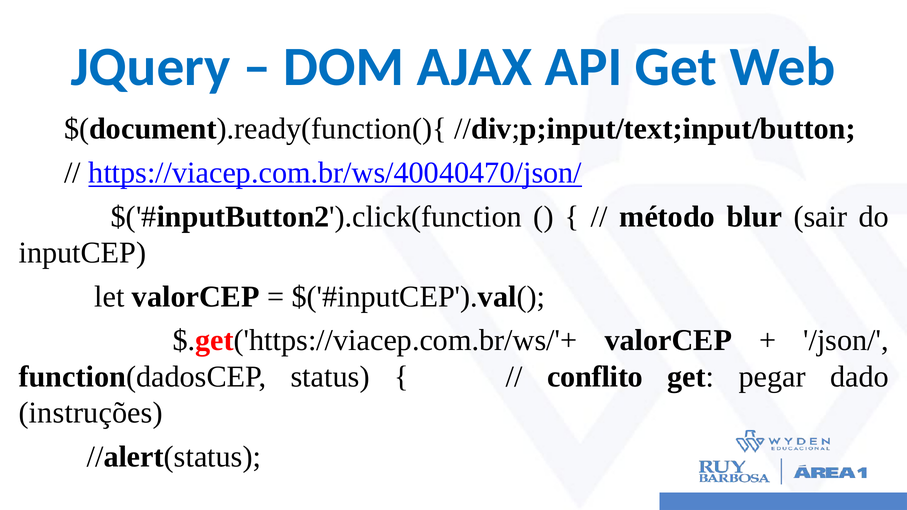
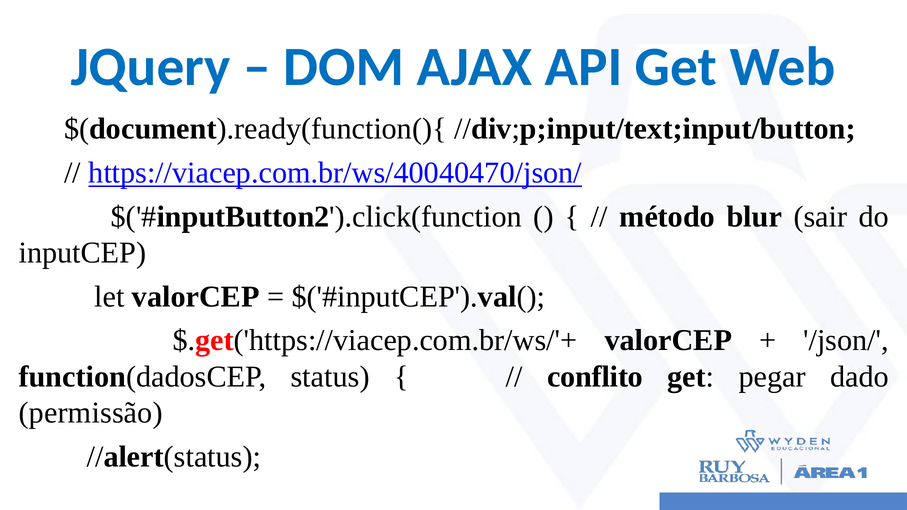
instruções: instruções -> permissão
